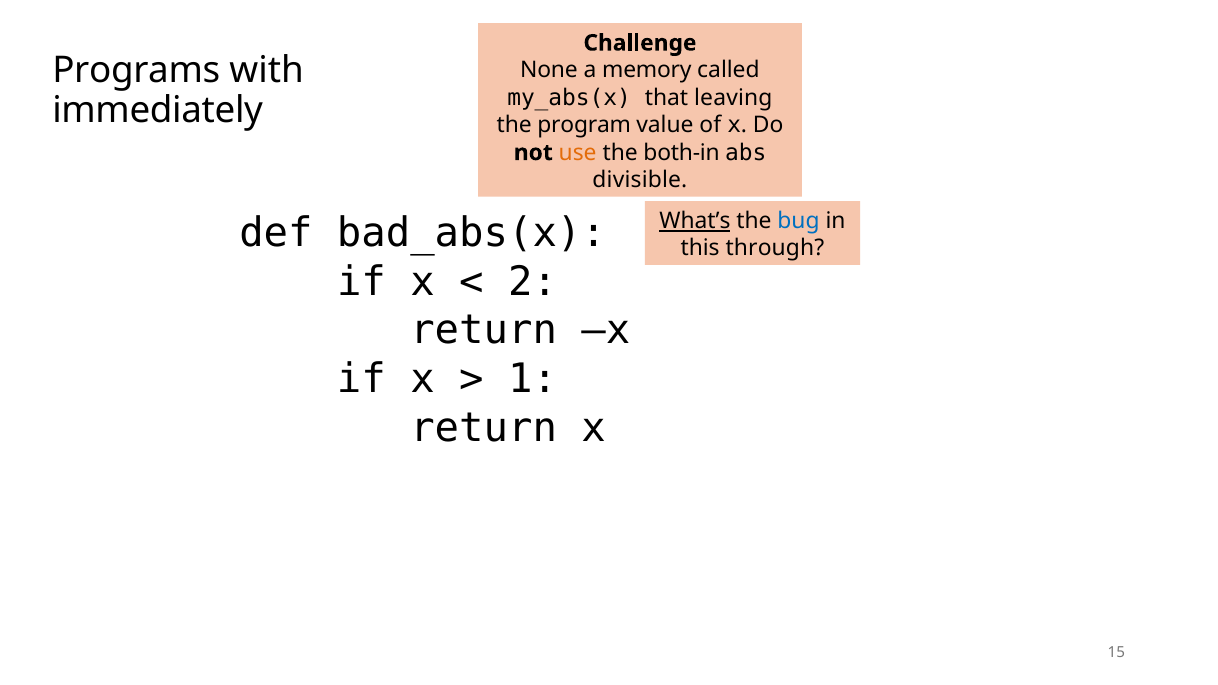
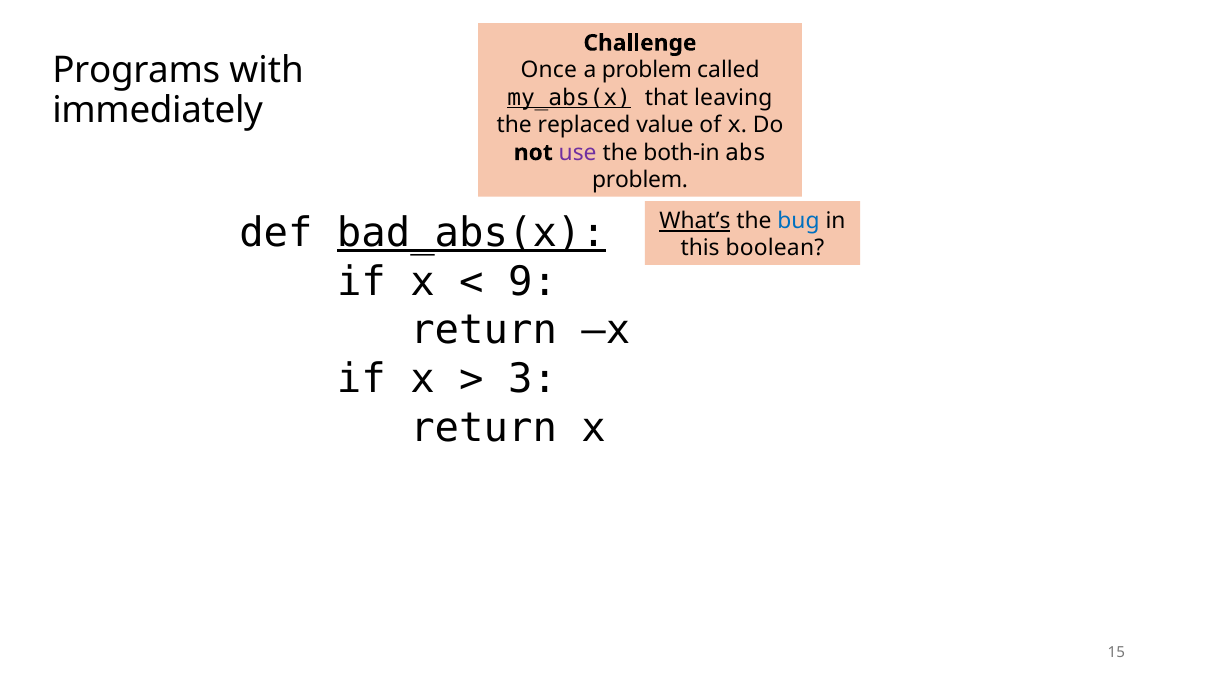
None: None -> Once
a memory: memory -> problem
my_abs(x underline: none -> present
program: program -> replaced
use colour: orange -> purple
divisible at (640, 180): divisible -> problem
bad_abs(x underline: none -> present
through: through -> boolean
2: 2 -> 9
1: 1 -> 3
